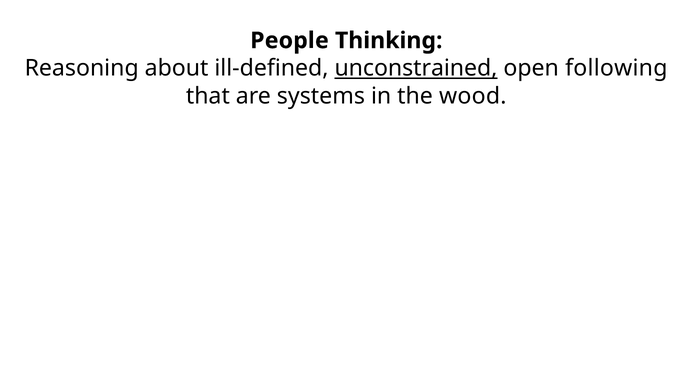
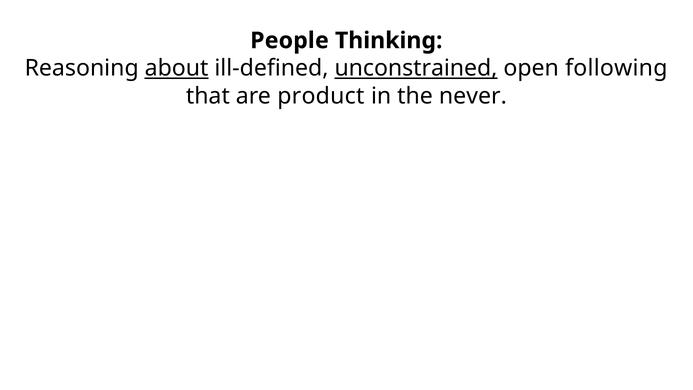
about underline: none -> present
systems: systems -> product
wood: wood -> never
